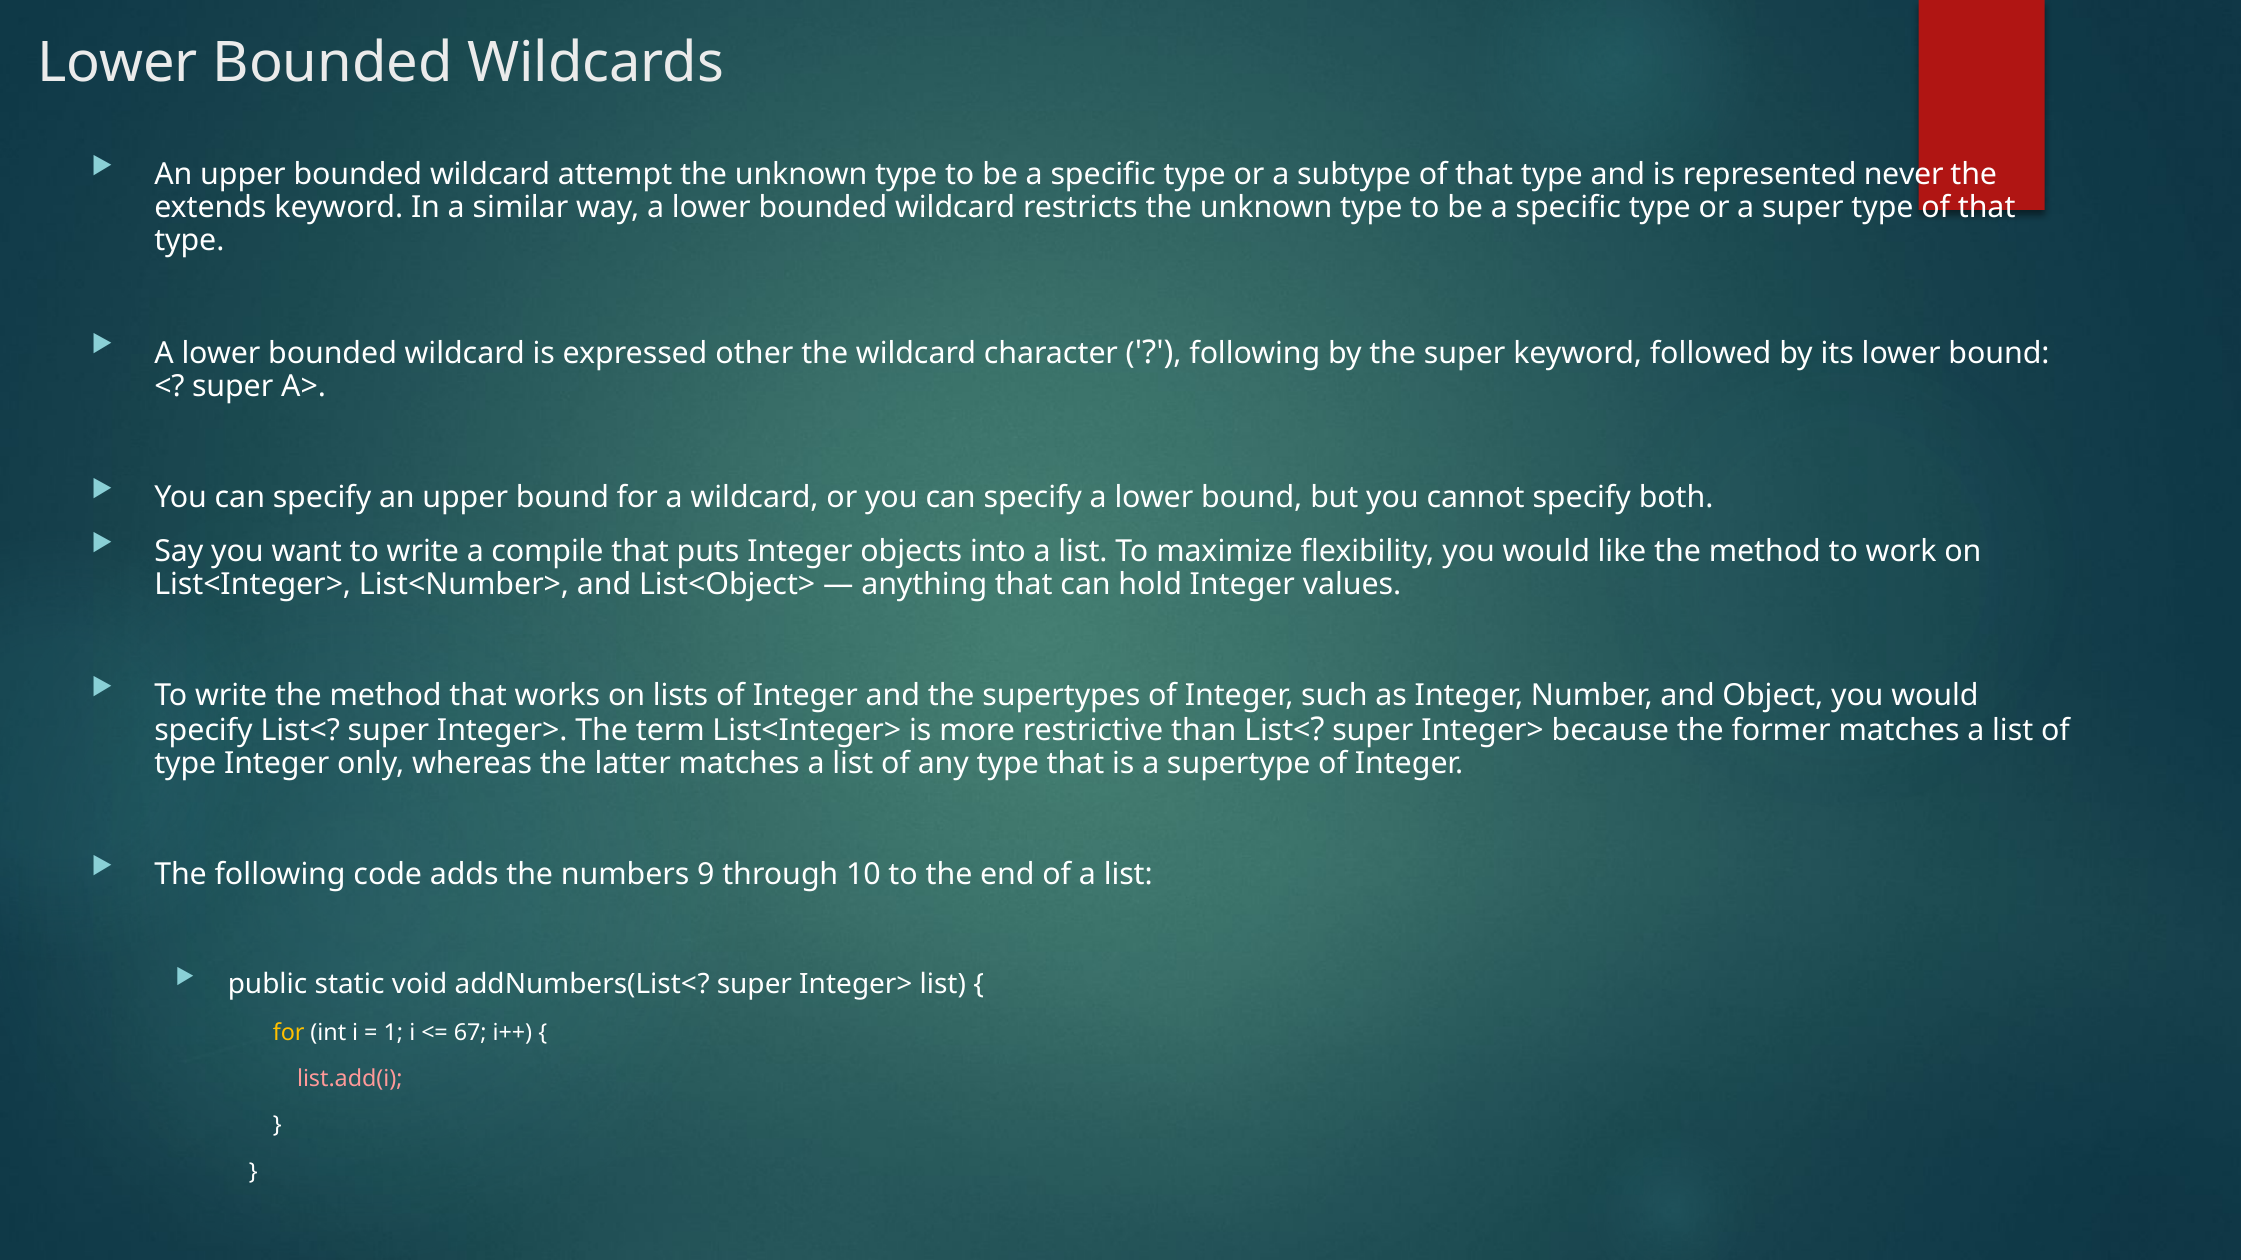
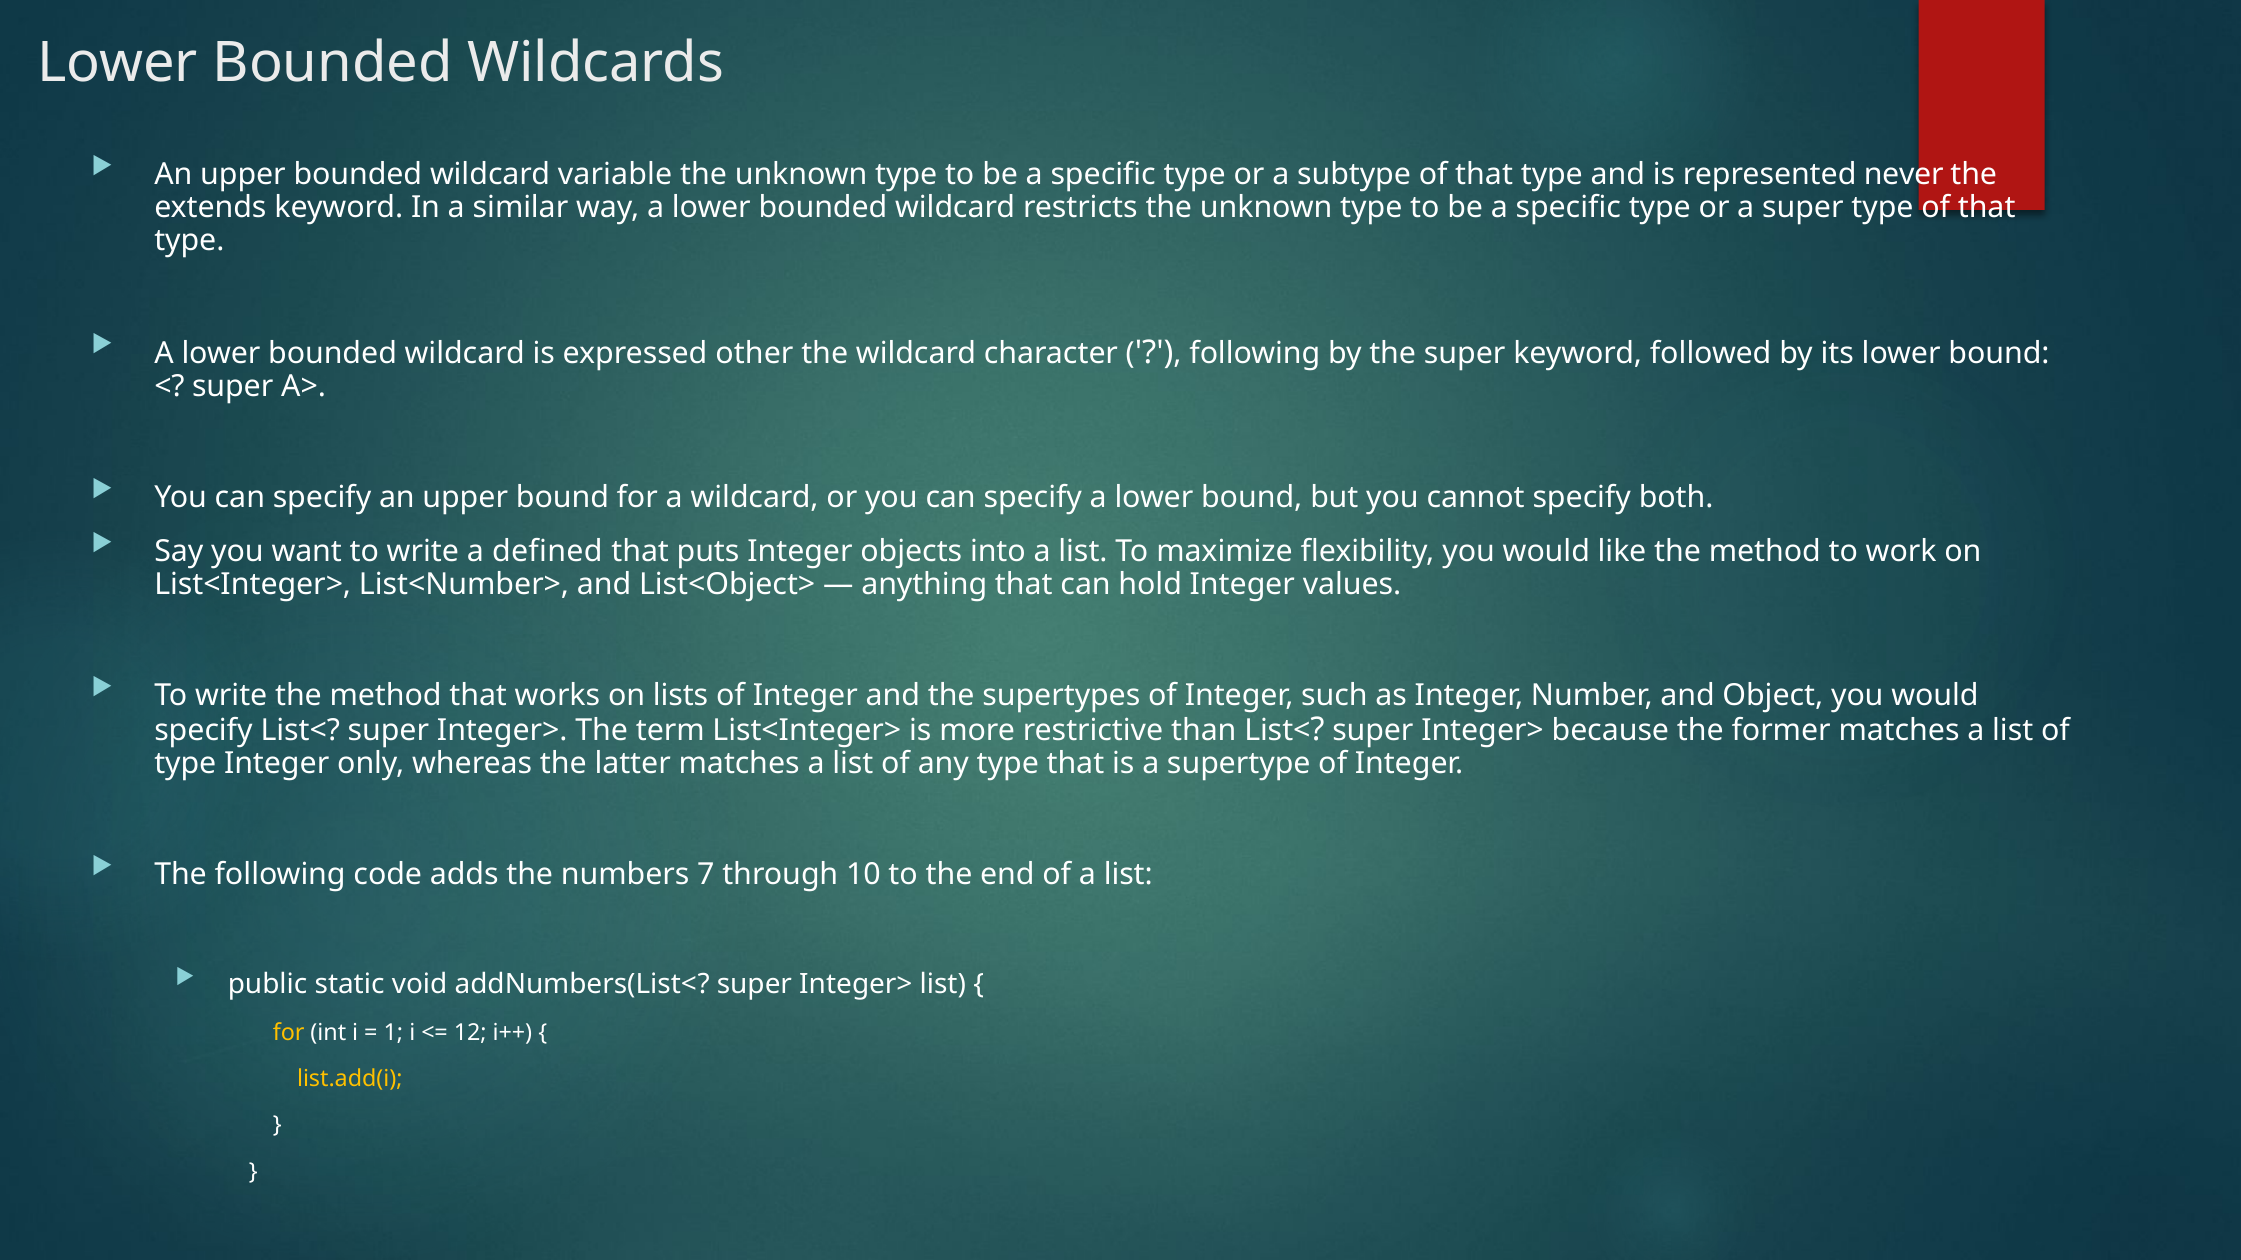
attempt: attempt -> variable
compile: compile -> defined
9: 9 -> 7
67: 67 -> 12
list.add(i colour: pink -> yellow
